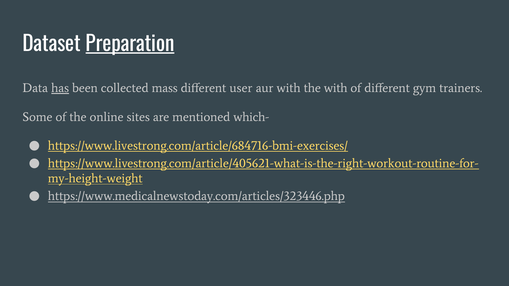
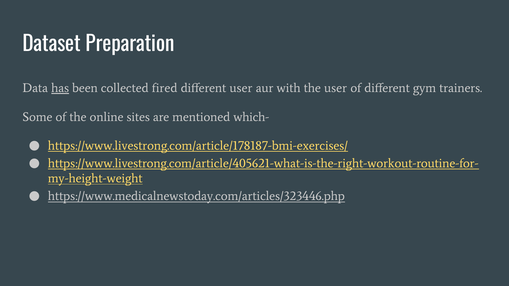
Preparation underline: present -> none
mass: mass -> fired
the with: with -> user
https://www.livestrong.com/article/684716-bmi-exercises/: https://www.livestrong.com/article/684716-bmi-exercises/ -> https://www.livestrong.com/article/178187-bmi-exercises/
